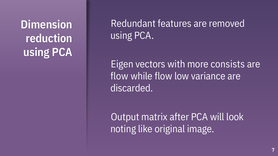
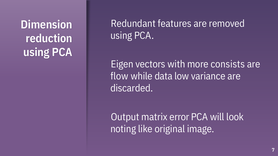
while flow: flow -> data
after: after -> error
